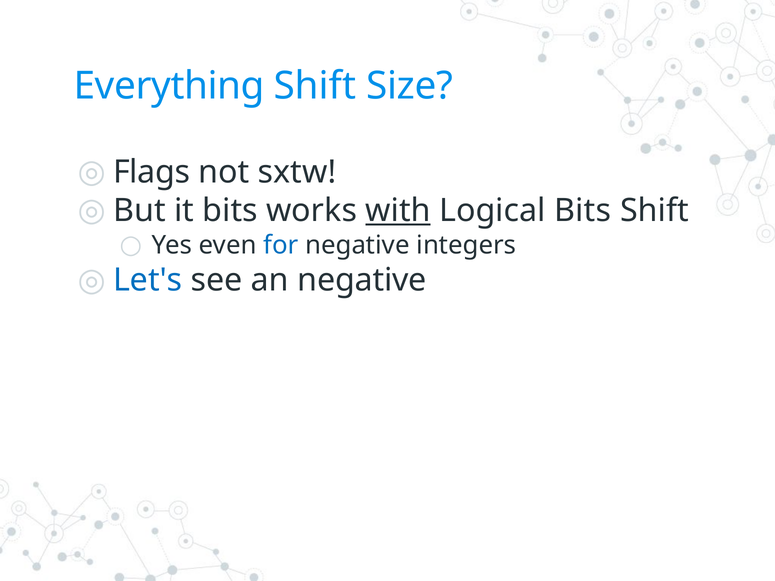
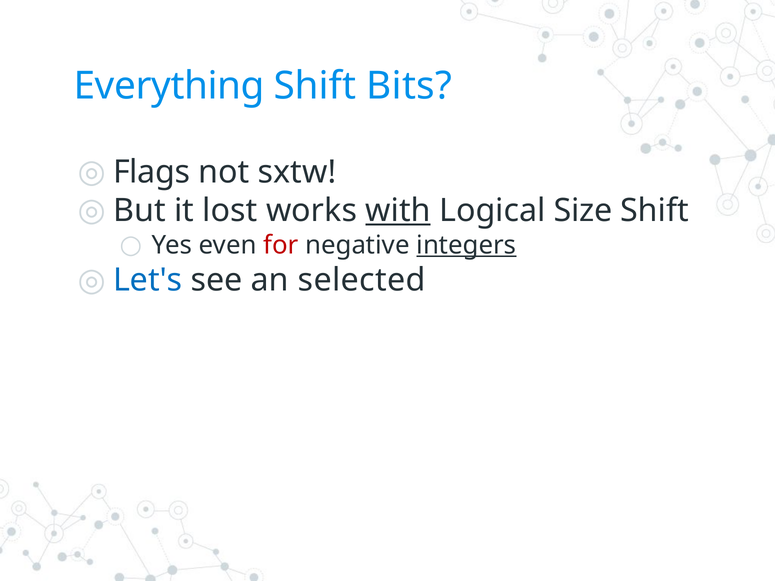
Size: Size -> Bits
it bits: bits -> lost
Logical Bits: Bits -> Size
for colour: blue -> red
integers underline: none -> present
an negative: negative -> selected
